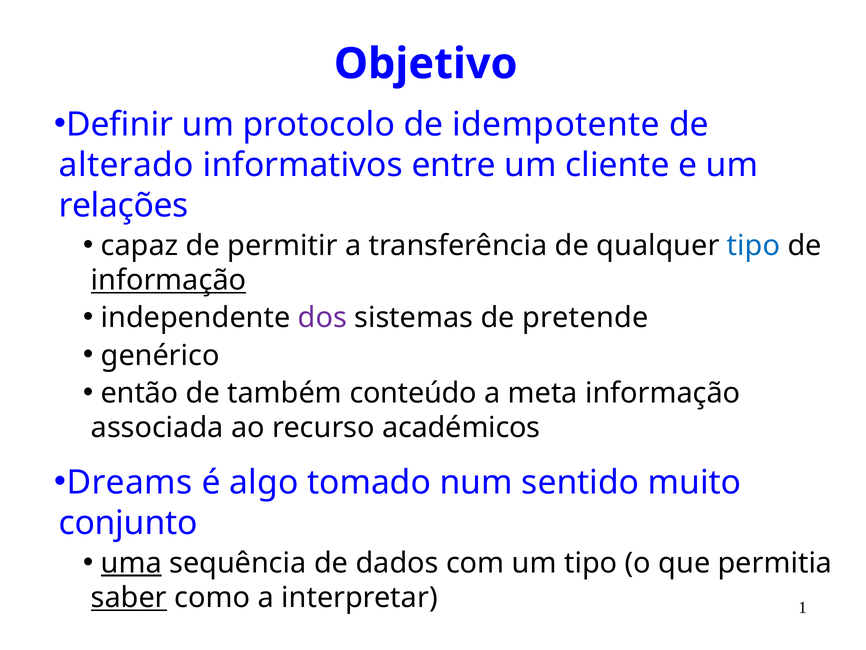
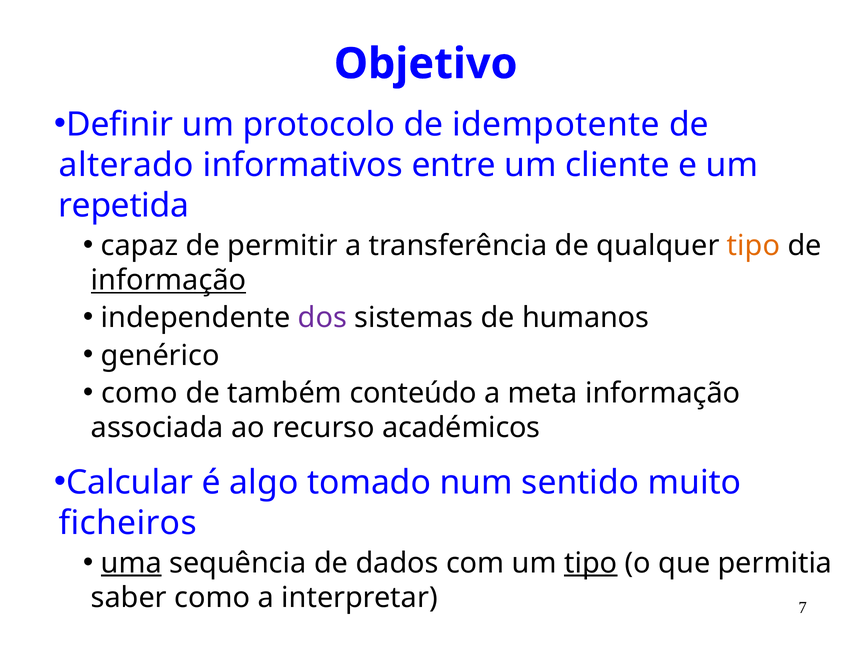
relações: relações -> repetida
tipo at (753, 246) colour: blue -> orange
pretende: pretende -> humanos
então at (140, 393): então -> como
Dreams: Dreams -> Calcular
conjunto: conjunto -> ficheiros
tipo at (591, 563) underline: none -> present
saber underline: present -> none
1: 1 -> 7
